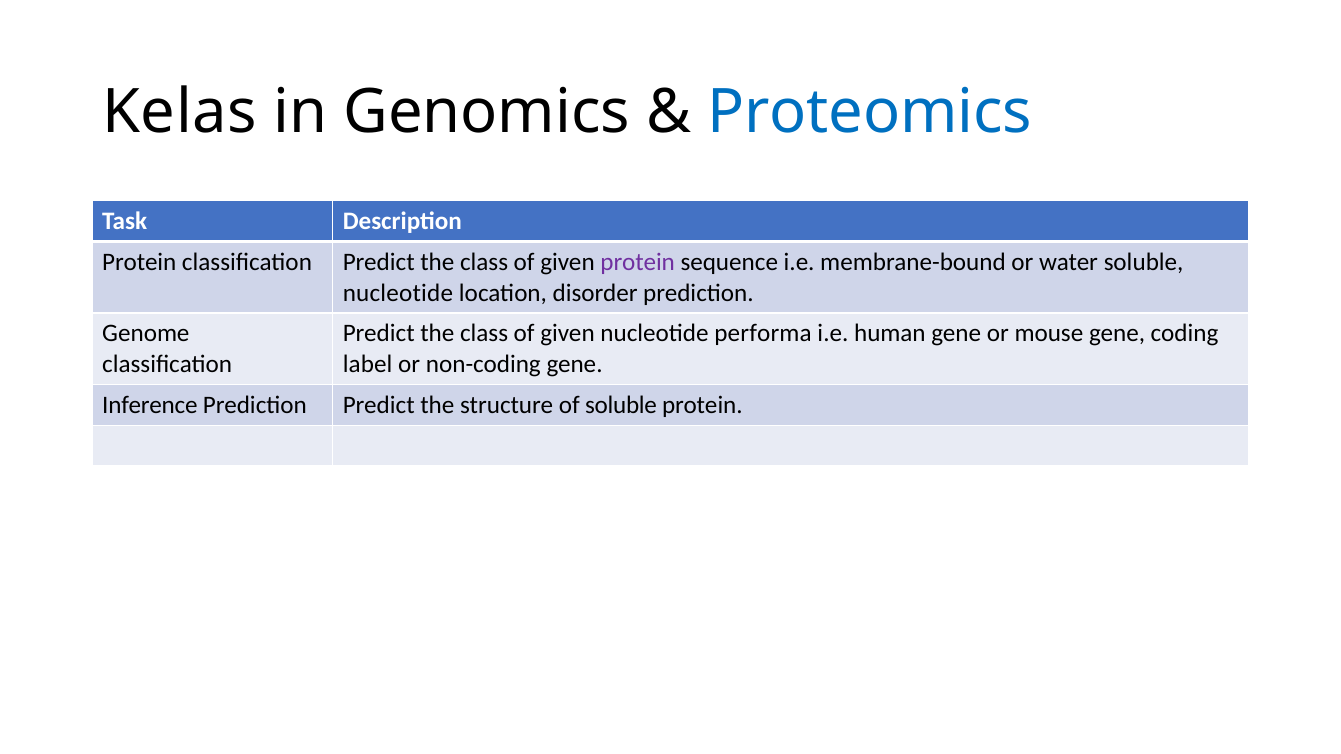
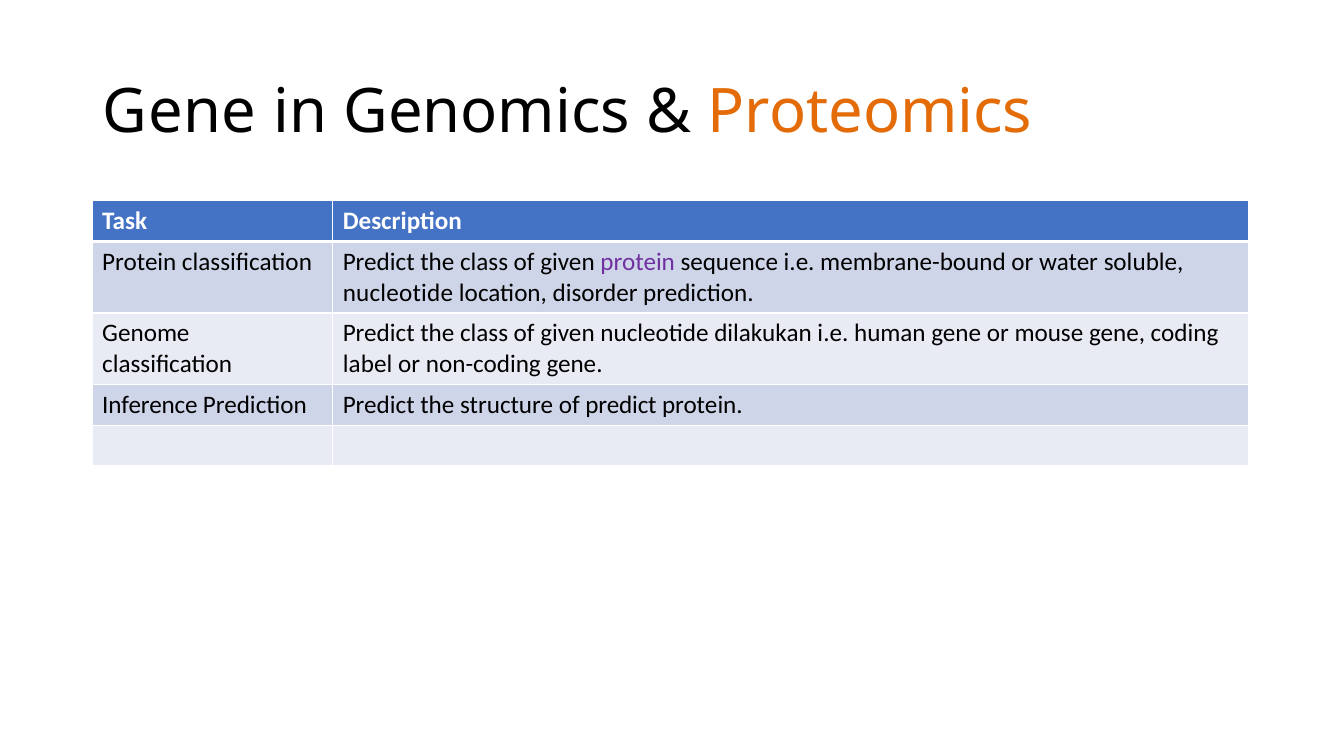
Kelas at (180, 113): Kelas -> Gene
Proteomics colour: blue -> orange
performa: performa -> dilakukan
of soluble: soluble -> predict
